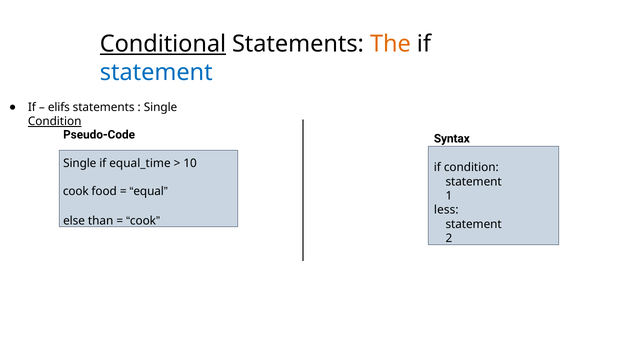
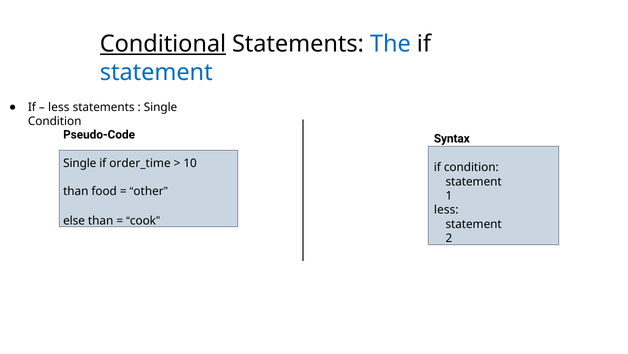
The colour: orange -> blue
elifs at (59, 107): elifs -> less
Condition at (55, 121) underline: present -> none
equal_time: equal_time -> order_time
cook at (76, 191): cook -> than
equal: equal -> other
